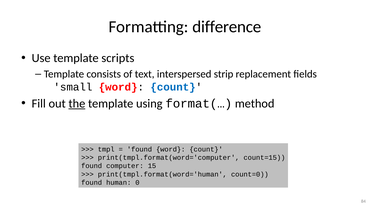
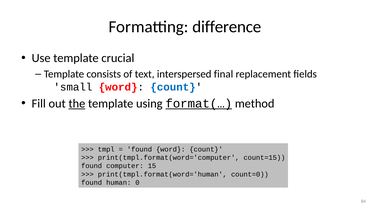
scripts: scripts -> crucial
strip: strip -> final
format(… underline: none -> present
